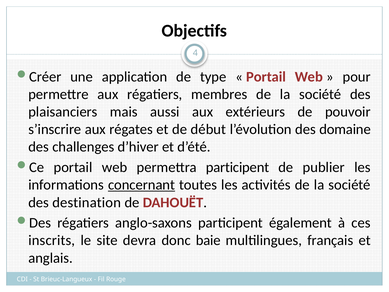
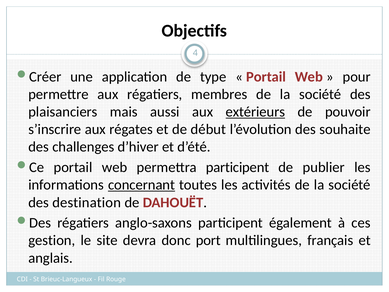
extérieurs underline: none -> present
domaine: domaine -> souhaite
inscrits: inscrits -> gestion
baie: baie -> port
